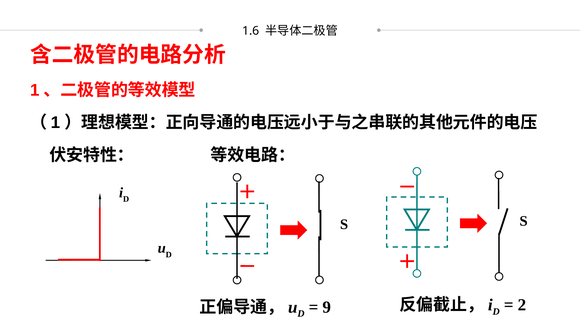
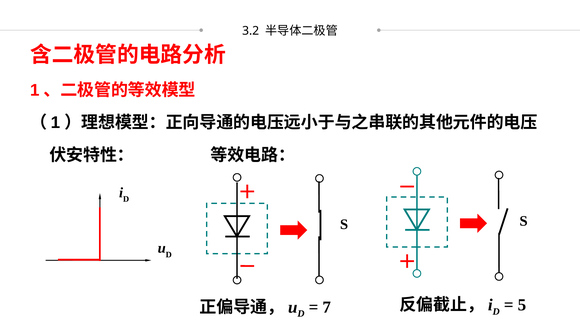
1.6: 1.6 -> 3.2
9: 9 -> 7
2: 2 -> 5
